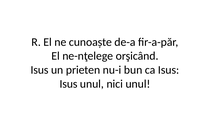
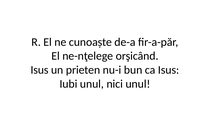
Isus at (68, 84): Isus -> Iubi
